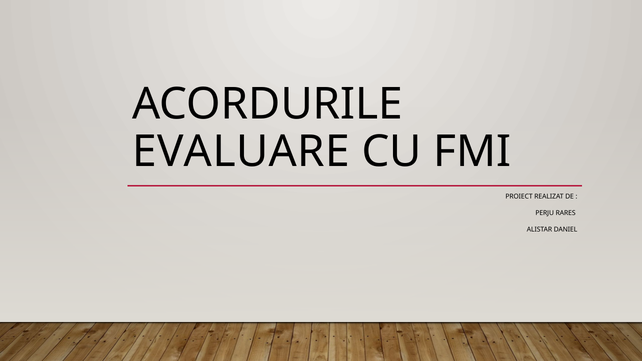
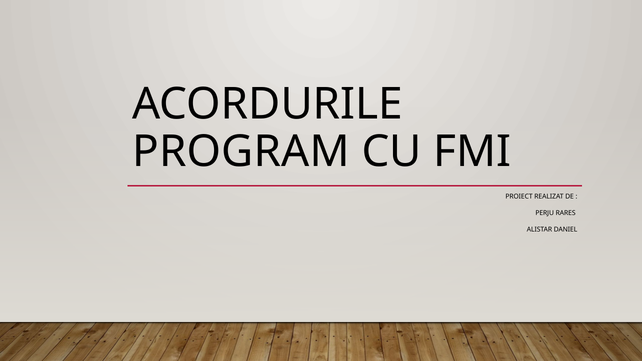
EVALUARE: EVALUARE -> PROGRAM
